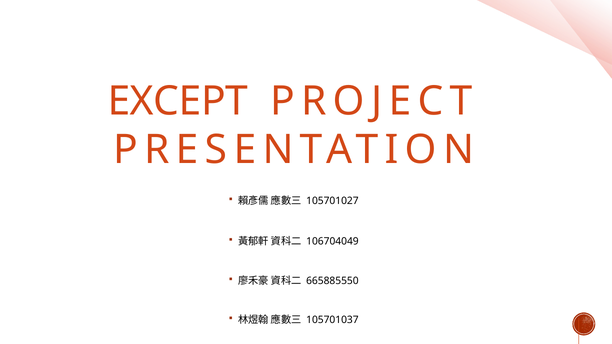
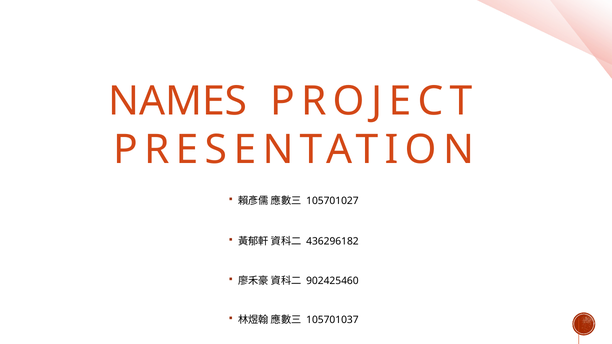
EXCEPT: EXCEPT -> NAMES
106704049: 106704049 -> 436296182
665885550: 665885550 -> 902425460
